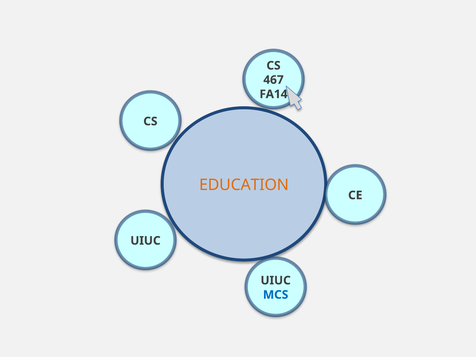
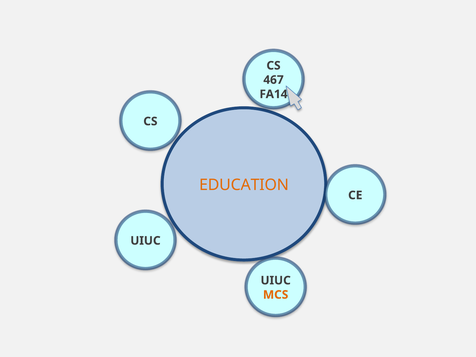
MCS colour: blue -> orange
